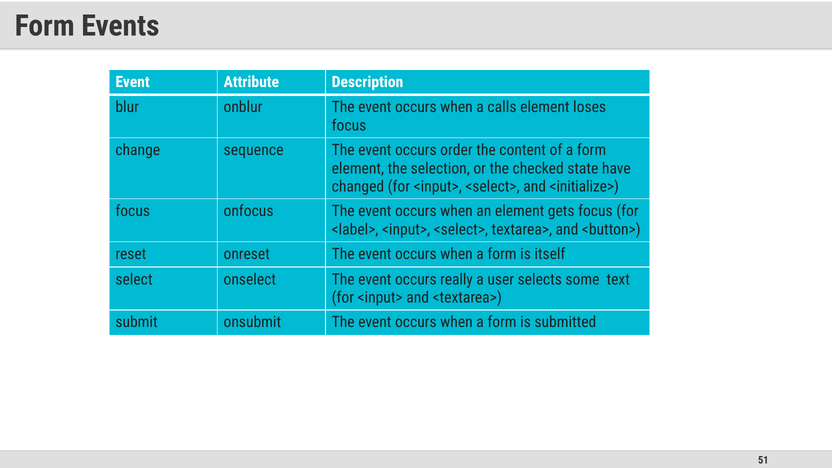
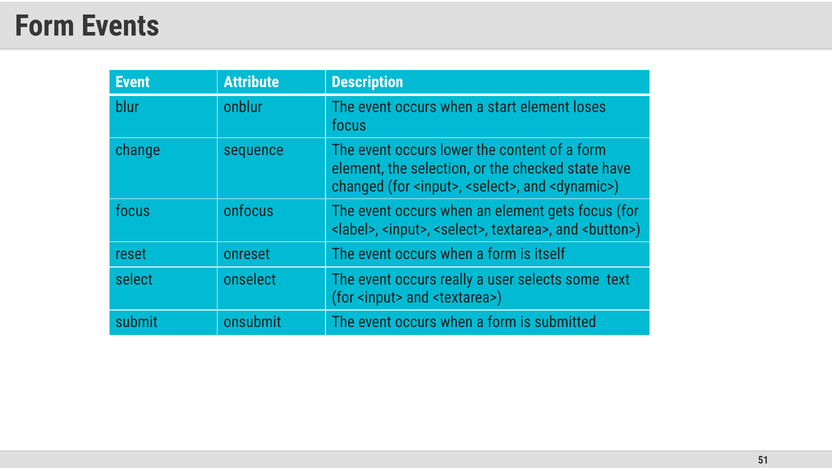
calls: calls -> start
order: order -> lower
<initialize>: <initialize> -> <dynamic>
